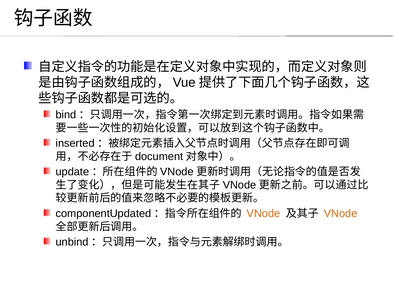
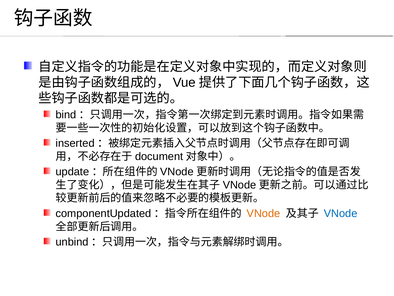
VNode at (341, 213) colour: orange -> blue
